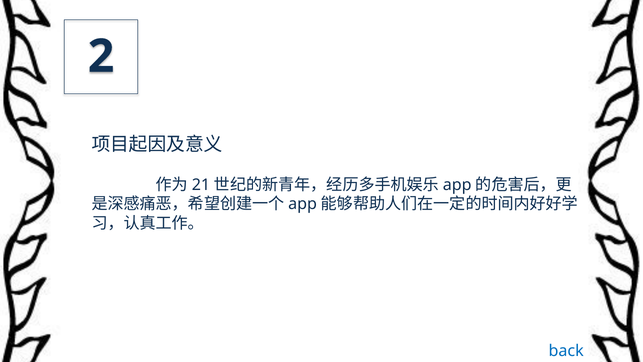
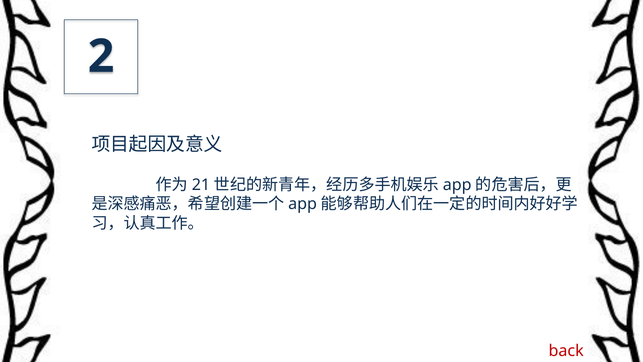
back colour: blue -> red
